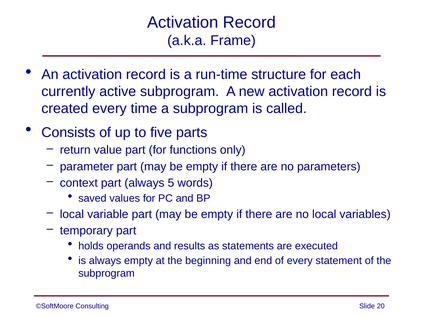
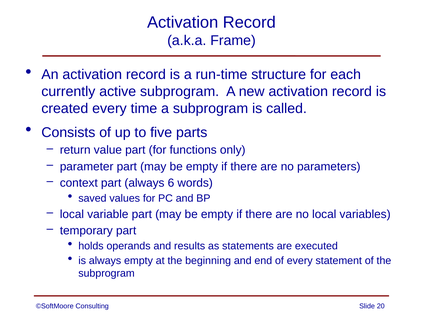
5: 5 -> 6
